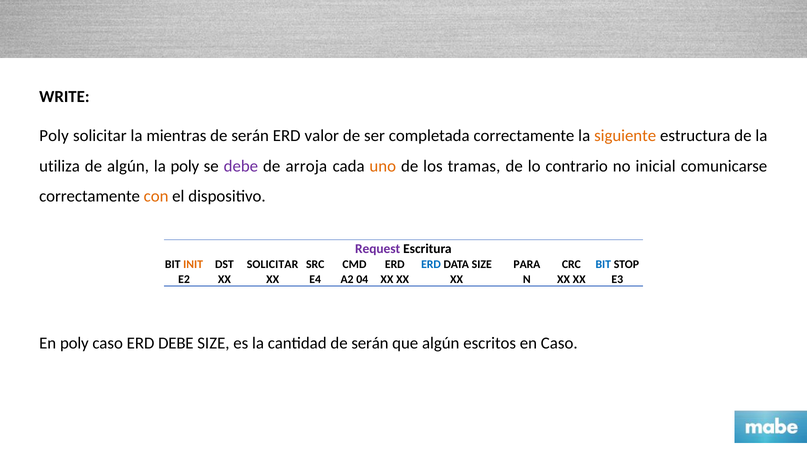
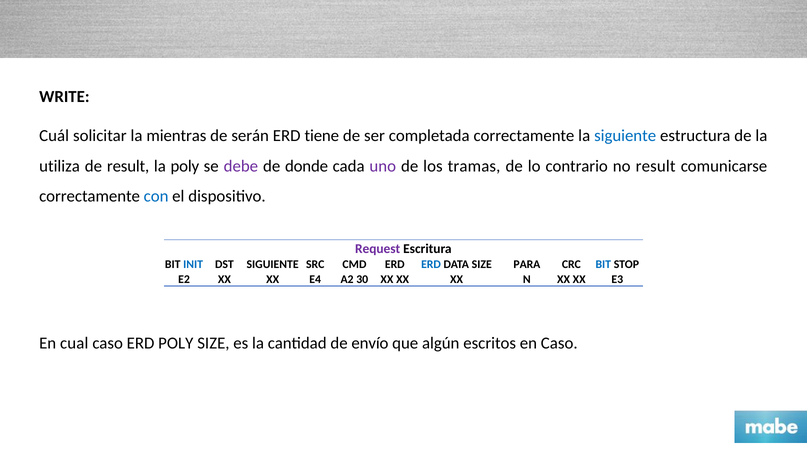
Poly at (54, 136): Poly -> Cuál
valor: valor -> tiene
siguiente at (625, 136) colour: orange -> blue
de algún: algún -> result
arroja: arroja -> donde
uno colour: orange -> purple
no inicial: inicial -> result
con colour: orange -> blue
INIT colour: orange -> blue
DST SOLICITAR: SOLICITAR -> SIGUIENTE
04: 04 -> 30
En poly: poly -> cual
ERD DEBE: DEBE -> POLY
cantidad de serán: serán -> envío
